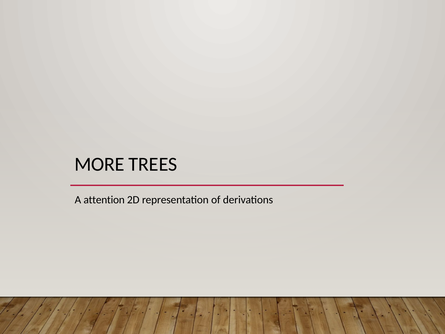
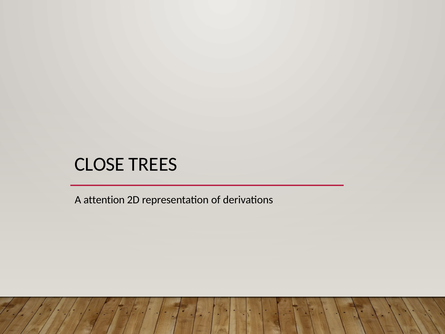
MORE: MORE -> CLOSE
